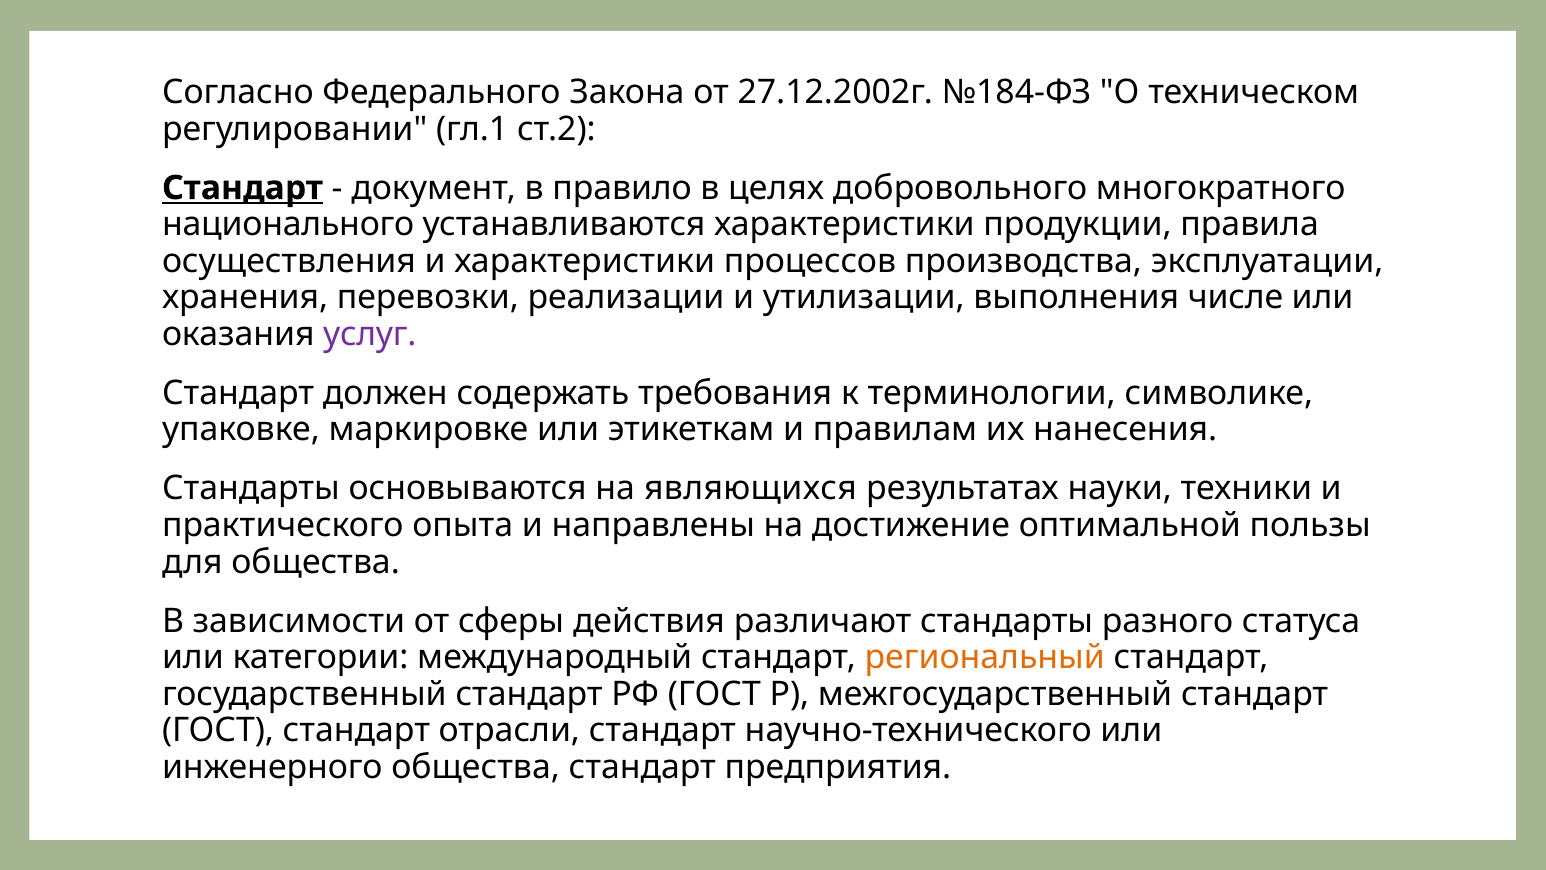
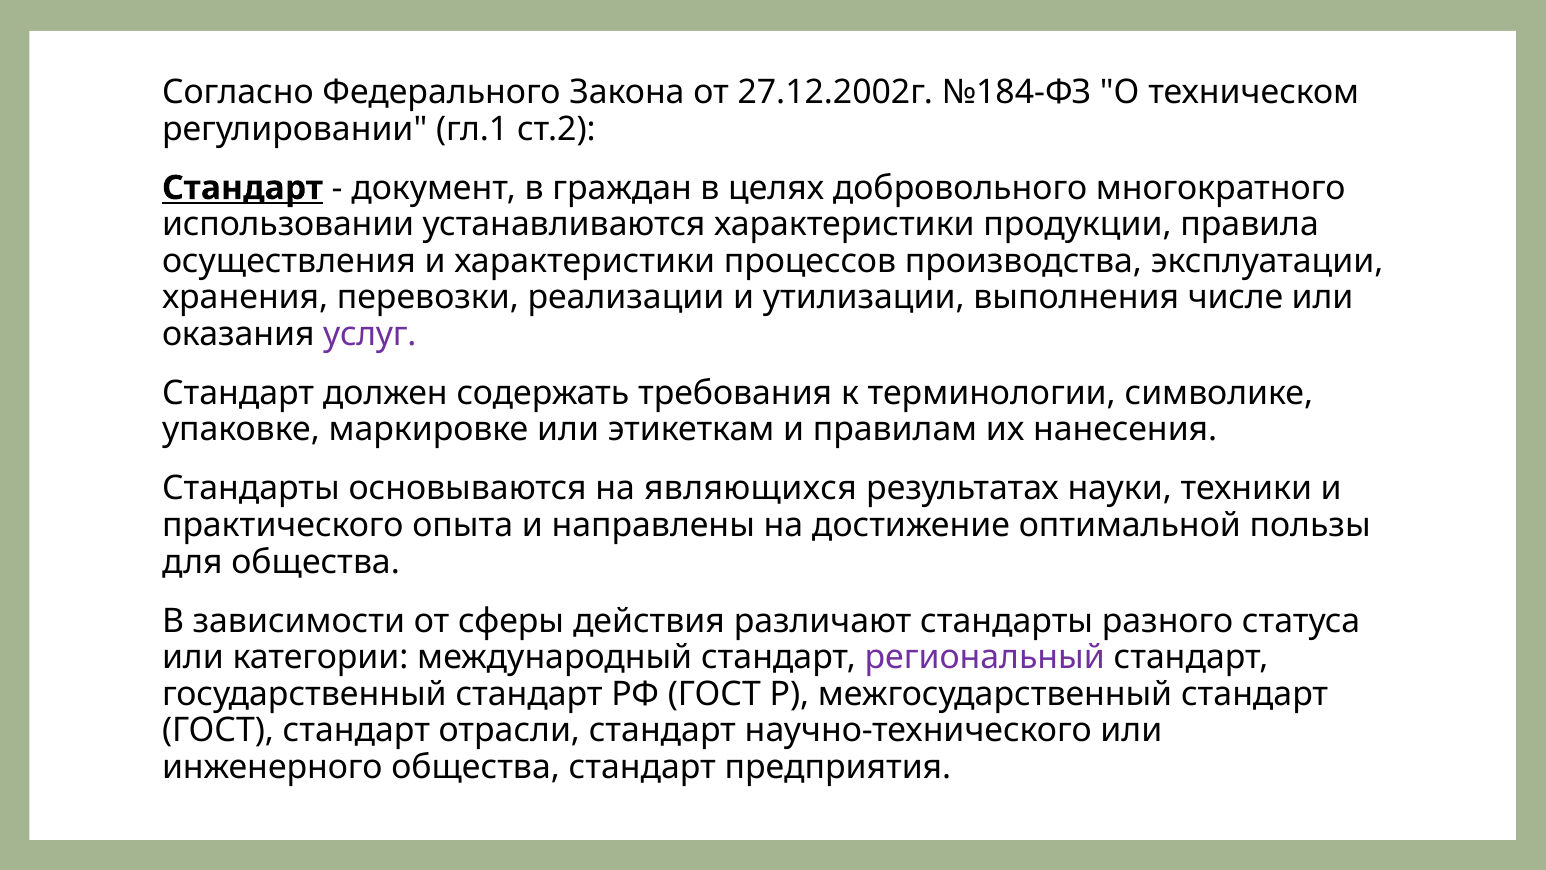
правило: правило -> граждан
национального: национального -> использовании
региональный colour: orange -> purple
